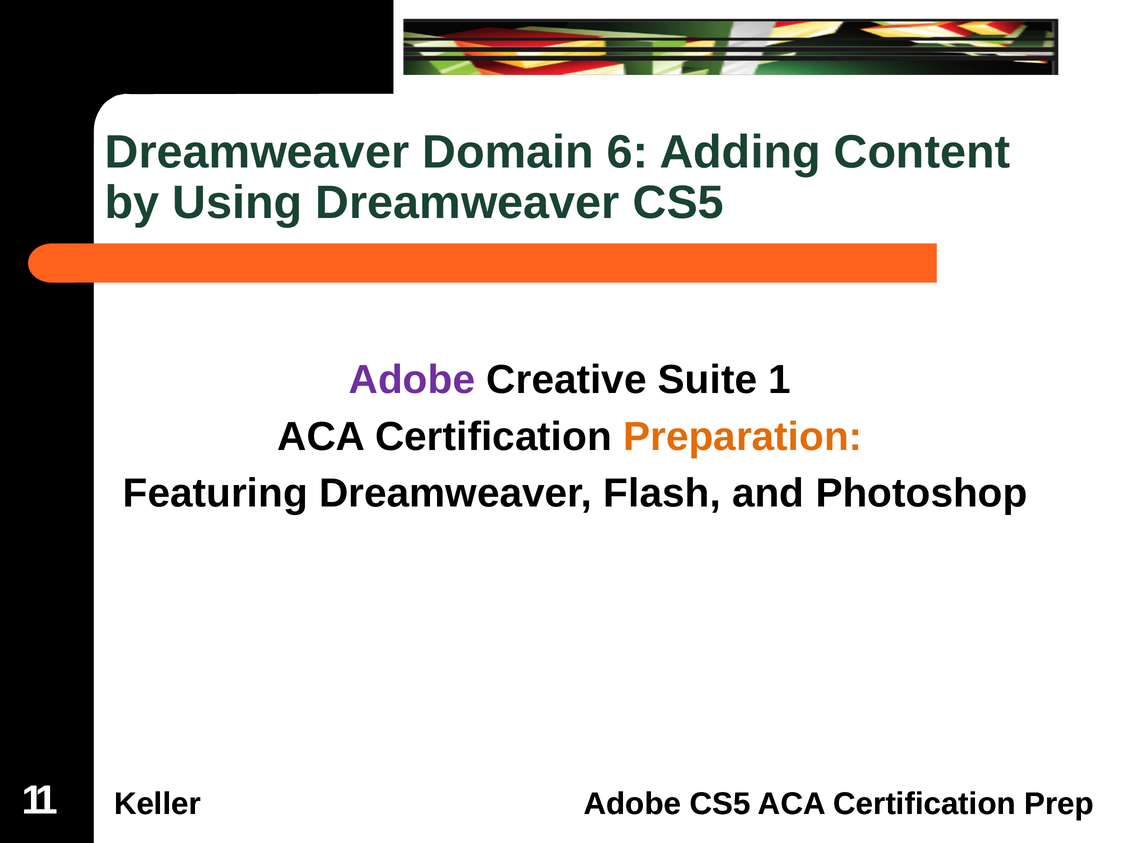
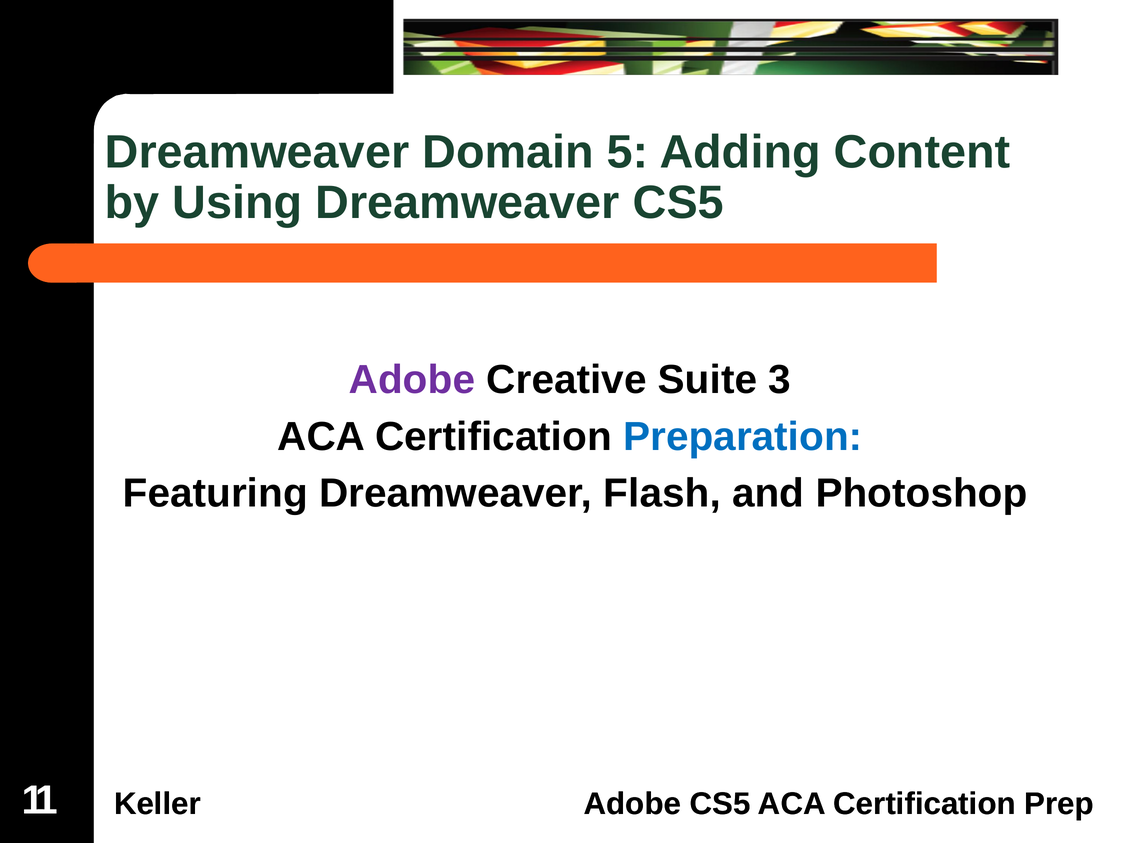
6: 6 -> 5
Suite 1: 1 -> 3
Preparation colour: orange -> blue
